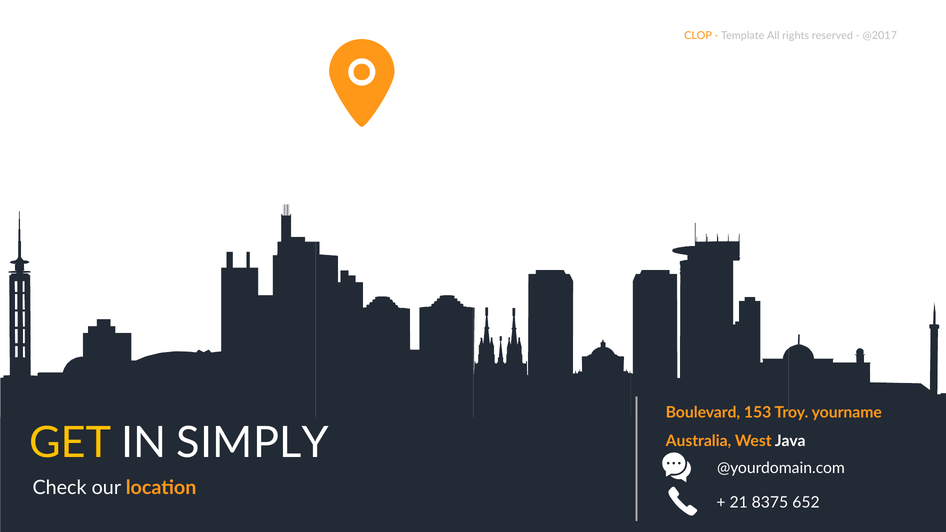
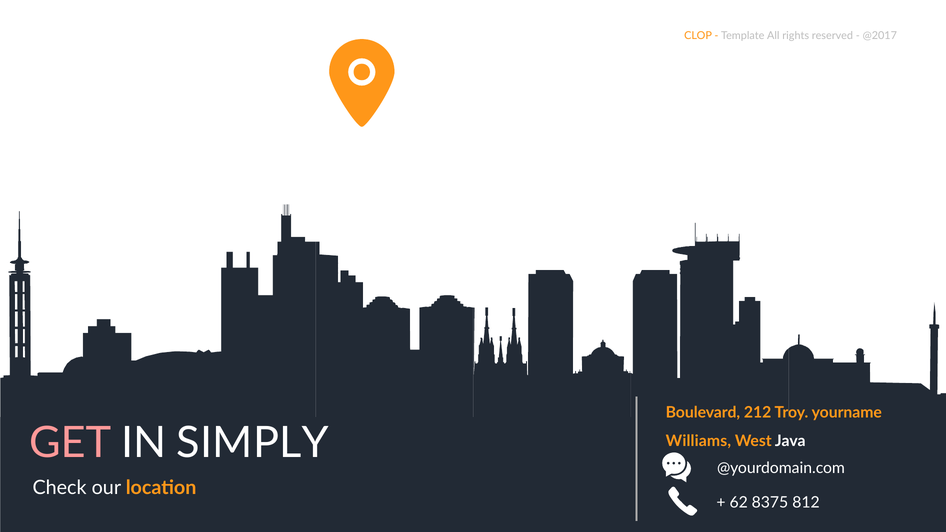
153: 153 -> 212
GET colour: yellow -> pink
Australia: Australia -> Williams
21: 21 -> 62
652: 652 -> 812
